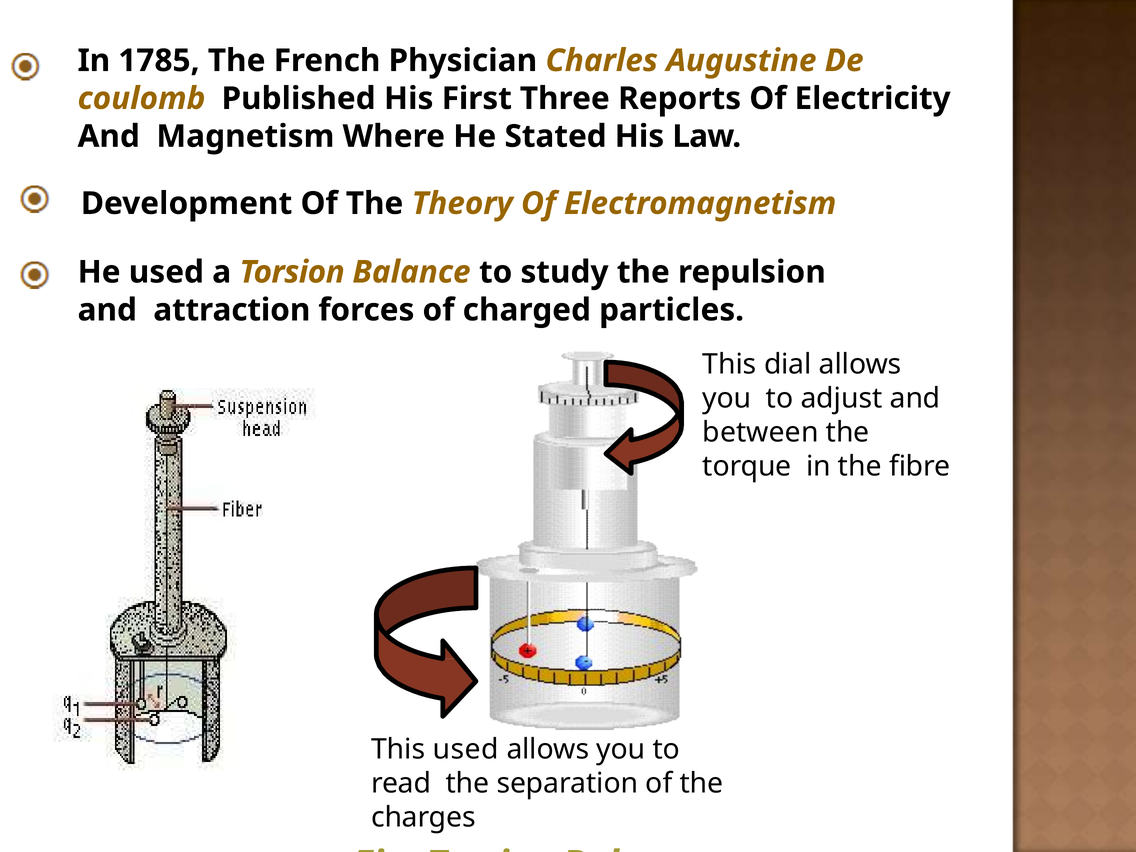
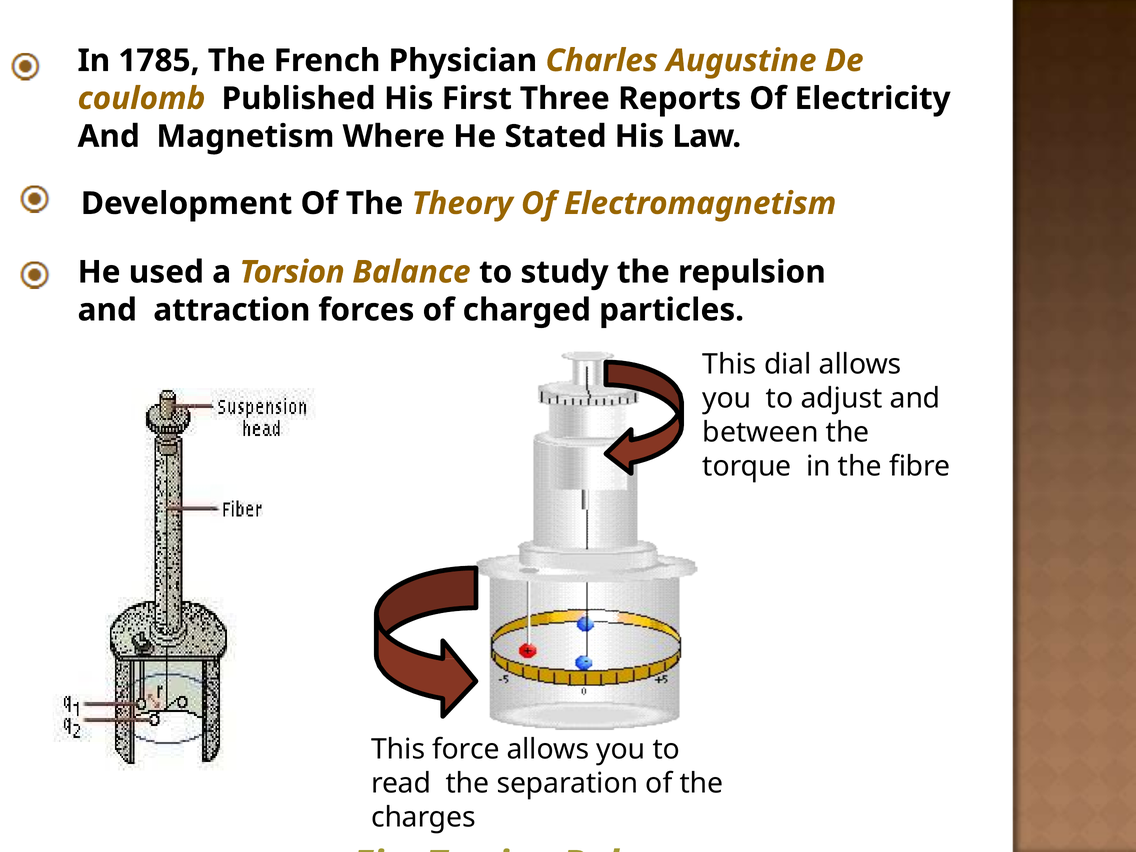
This used: used -> force
